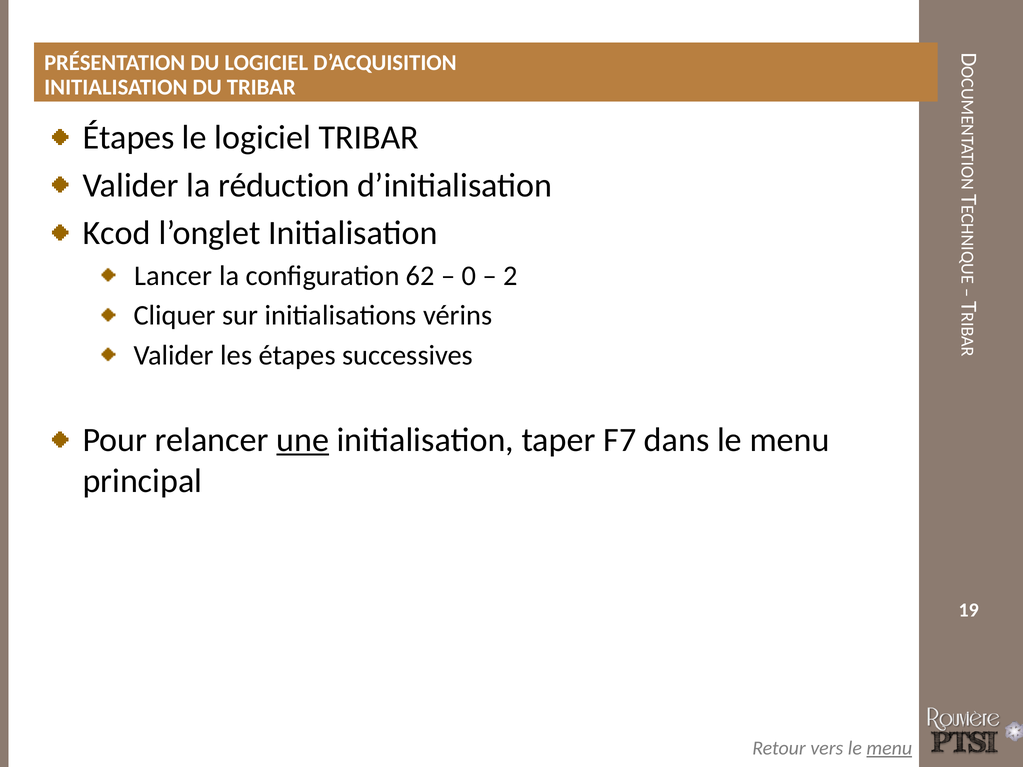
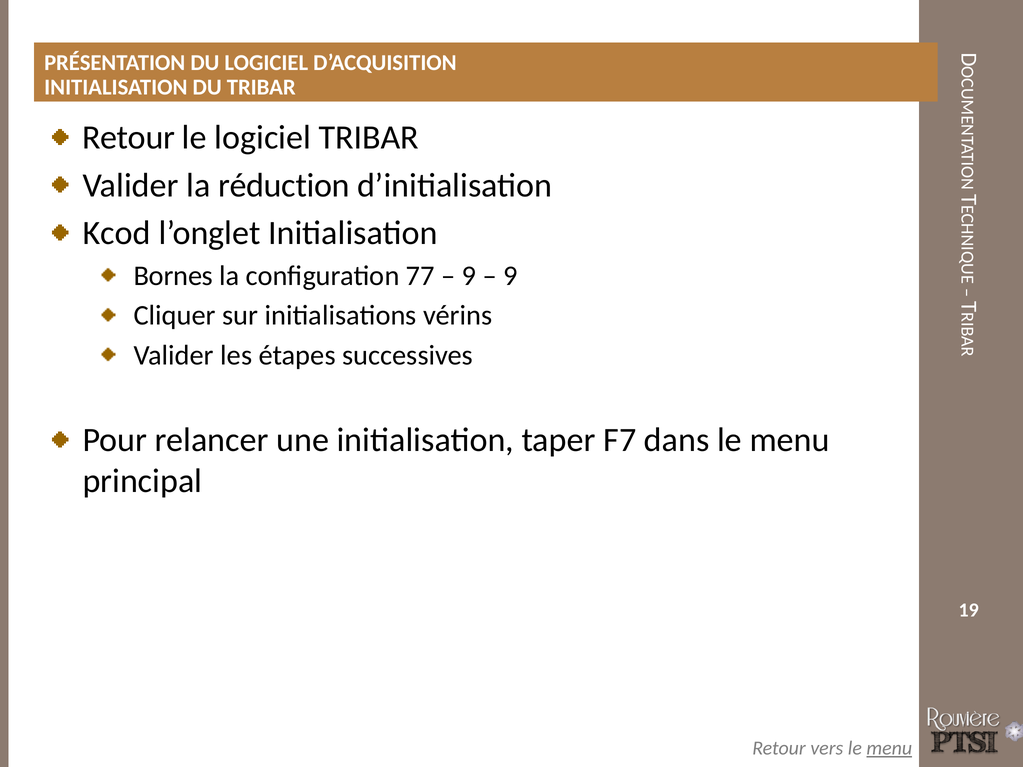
Étapes at (129, 138): Étapes -> Retour
Lancer: Lancer -> Bornes
62: 62 -> 77
0 at (469, 276): 0 -> 9
2 at (510, 276): 2 -> 9
une underline: present -> none
